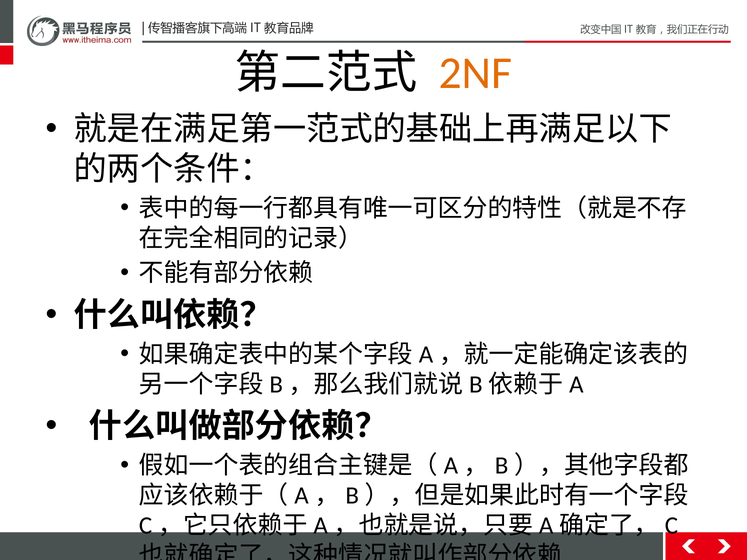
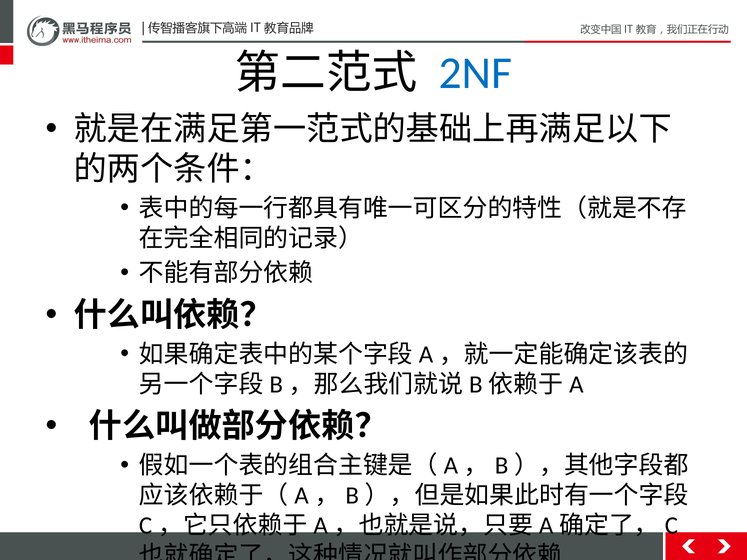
2NF colour: orange -> blue
